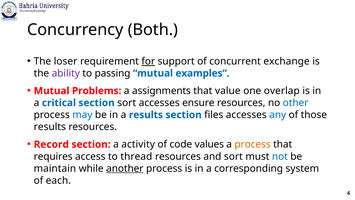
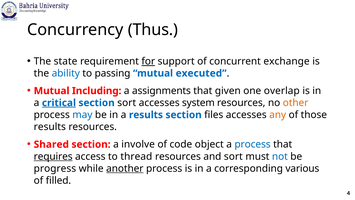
Both: Both -> Thus
loser: loser -> state
ability colour: purple -> blue
examples: examples -> executed
Problems: Problems -> Including
value: value -> given
critical underline: none -> present
ensure: ensure -> system
other colour: blue -> orange
any colour: blue -> orange
Record: Record -> Shared
activity: activity -> involve
values: values -> object
process at (253, 144) colour: orange -> blue
requires underline: none -> present
maintain: maintain -> progress
system: system -> various
each: each -> filled
